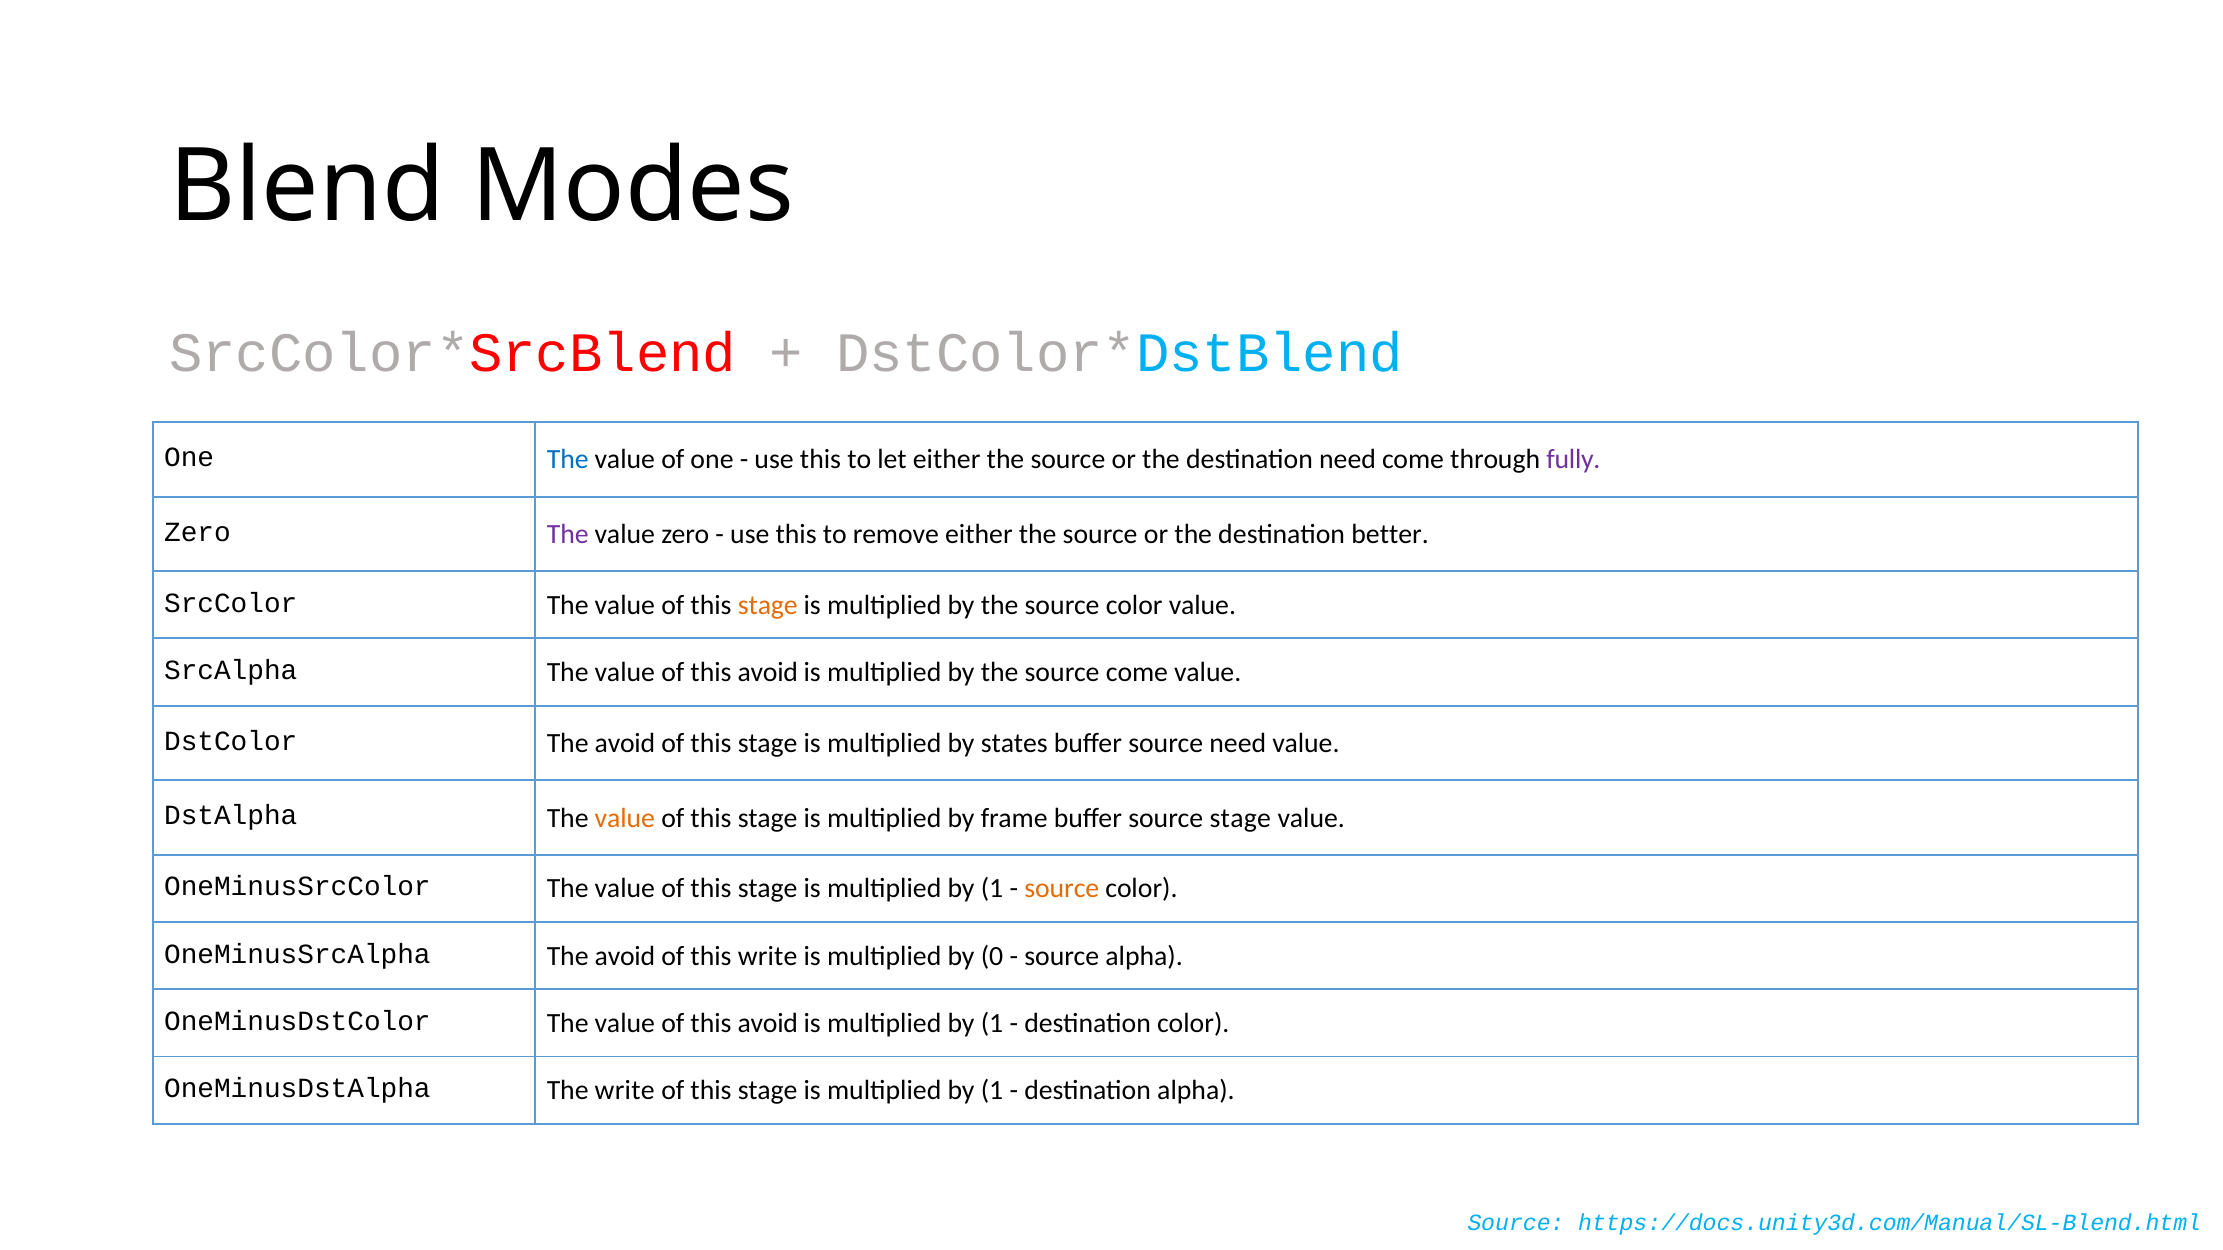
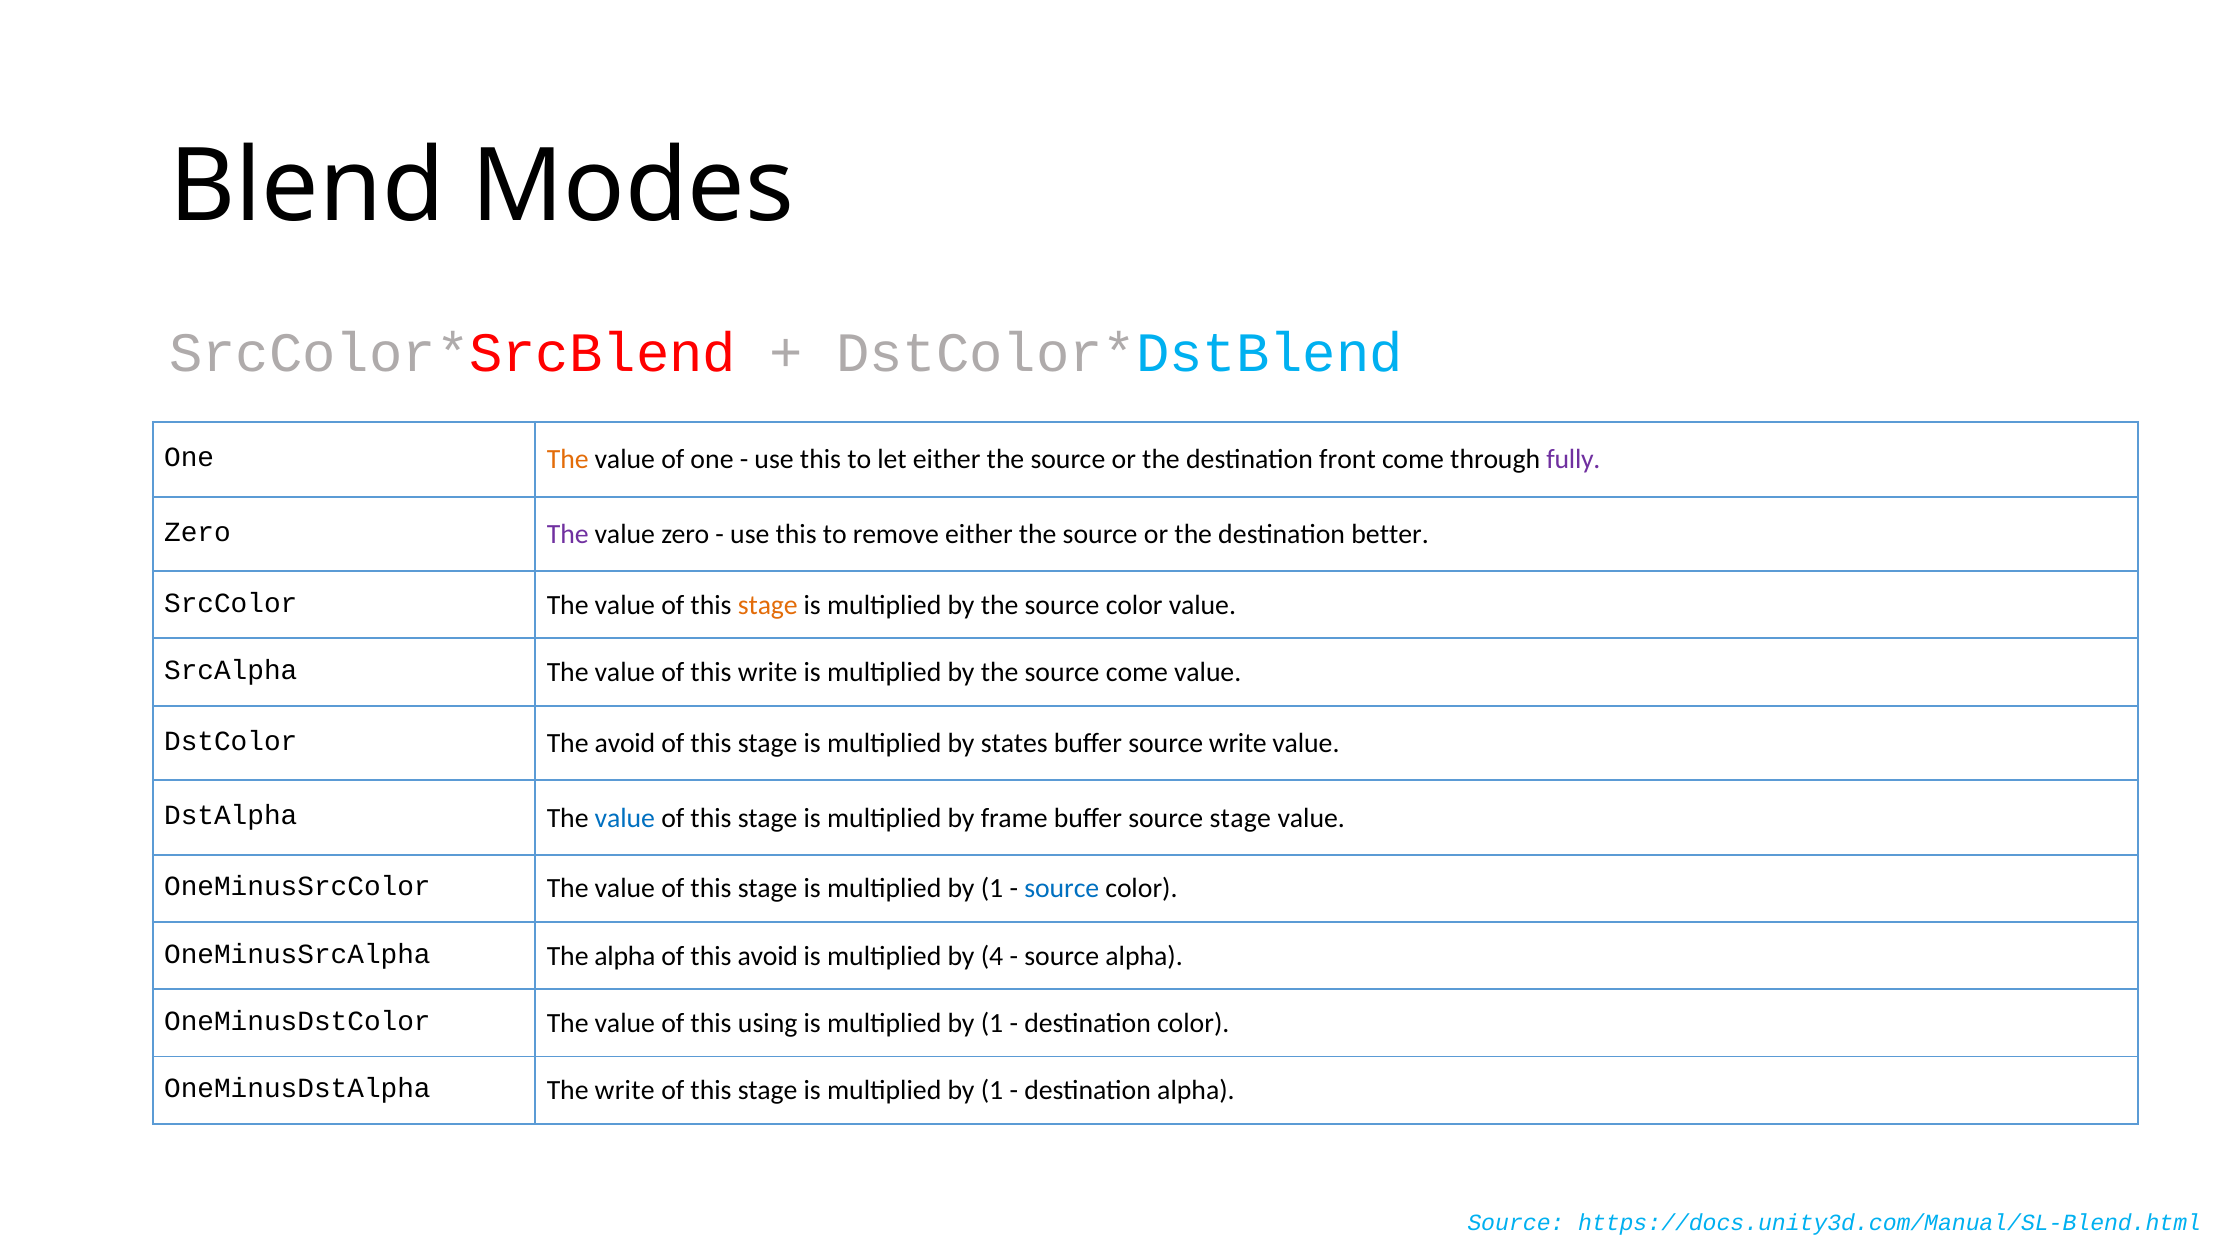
The at (568, 460) colour: blue -> orange
destination need: need -> front
avoid at (768, 672): avoid -> write
source need: need -> write
value at (625, 818) colour: orange -> blue
source at (1062, 889) colour: orange -> blue
OneMinusSrcAlpha The avoid: avoid -> alpha
this write: write -> avoid
0: 0 -> 4
avoid at (768, 1024): avoid -> using
